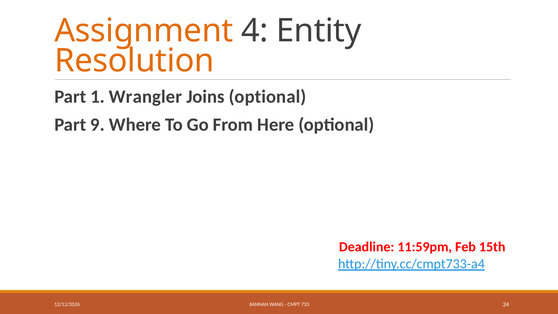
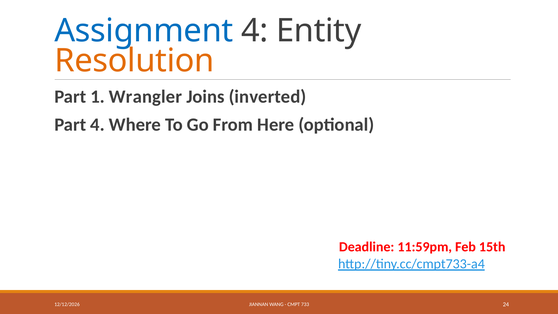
Assignment colour: orange -> blue
Joins optional: optional -> inverted
Part 9: 9 -> 4
